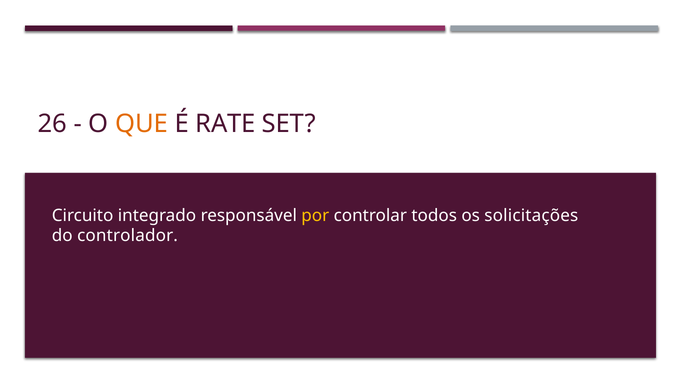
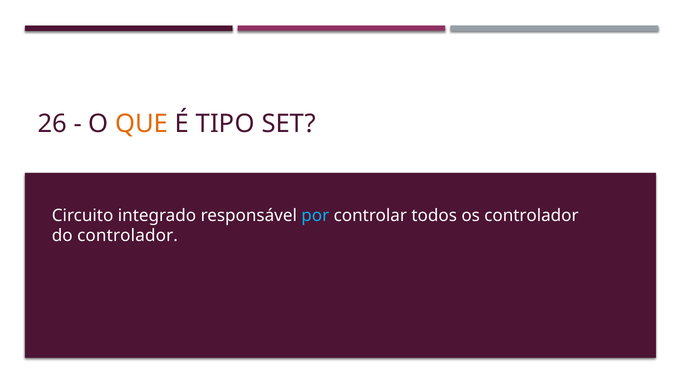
RATE: RATE -> TIPO
por colour: yellow -> light blue
os solicitações: solicitações -> controlador
